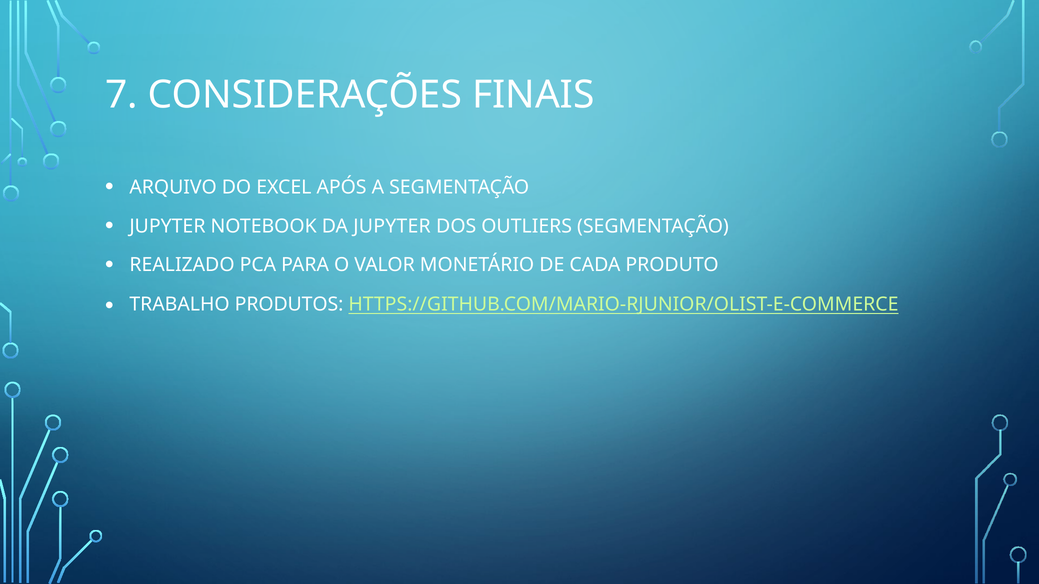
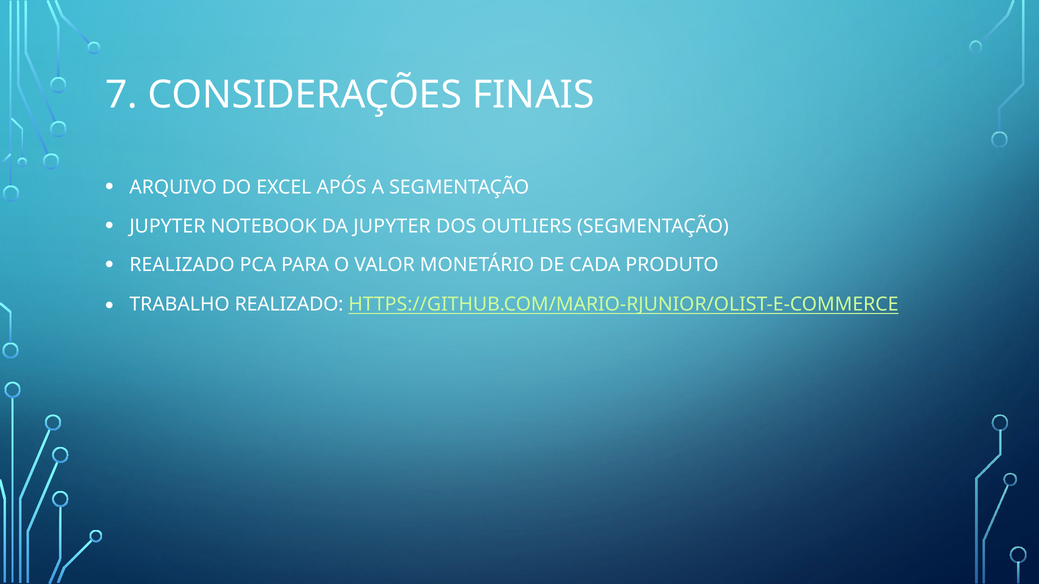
TRABALHO PRODUTOS: PRODUTOS -> REALIZADO
